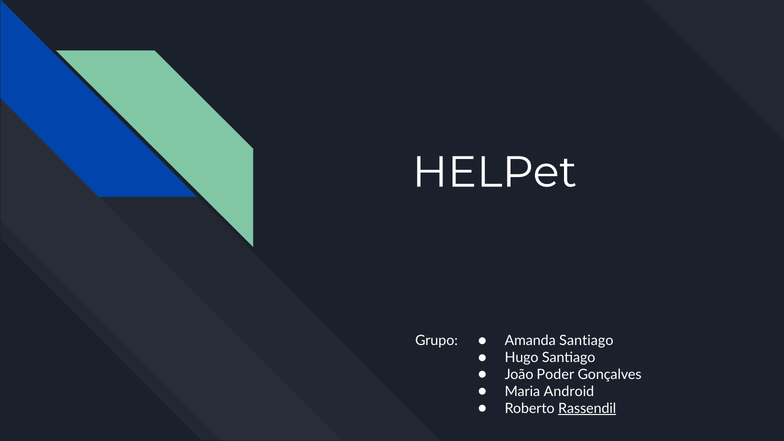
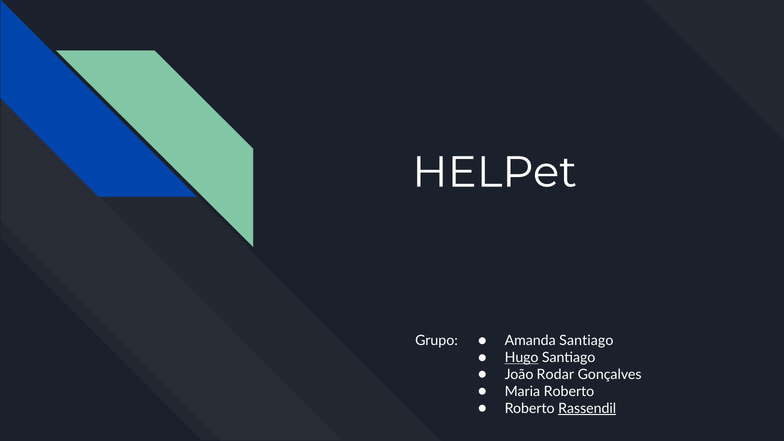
Hugo underline: none -> present
Poder: Poder -> Rodar
Maria Android: Android -> Roberto
